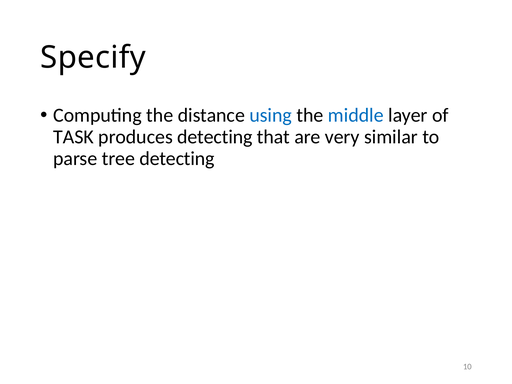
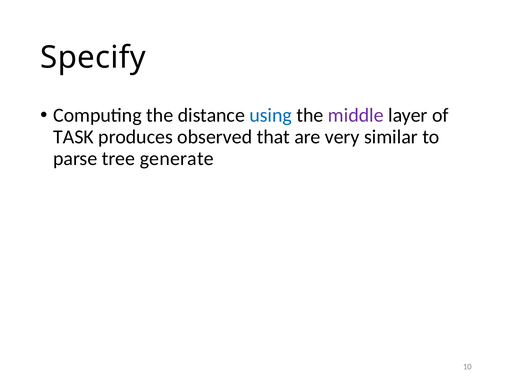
middle colour: blue -> purple
produces detecting: detecting -> observed
tree detecting: detecting -> generate
